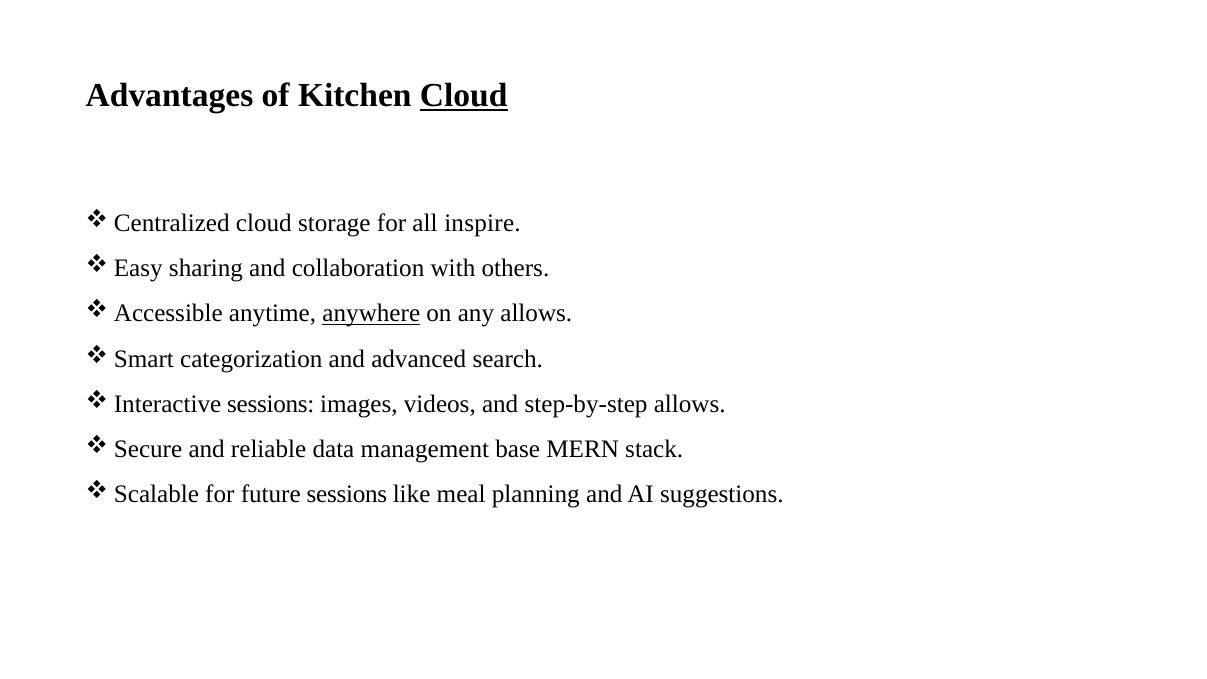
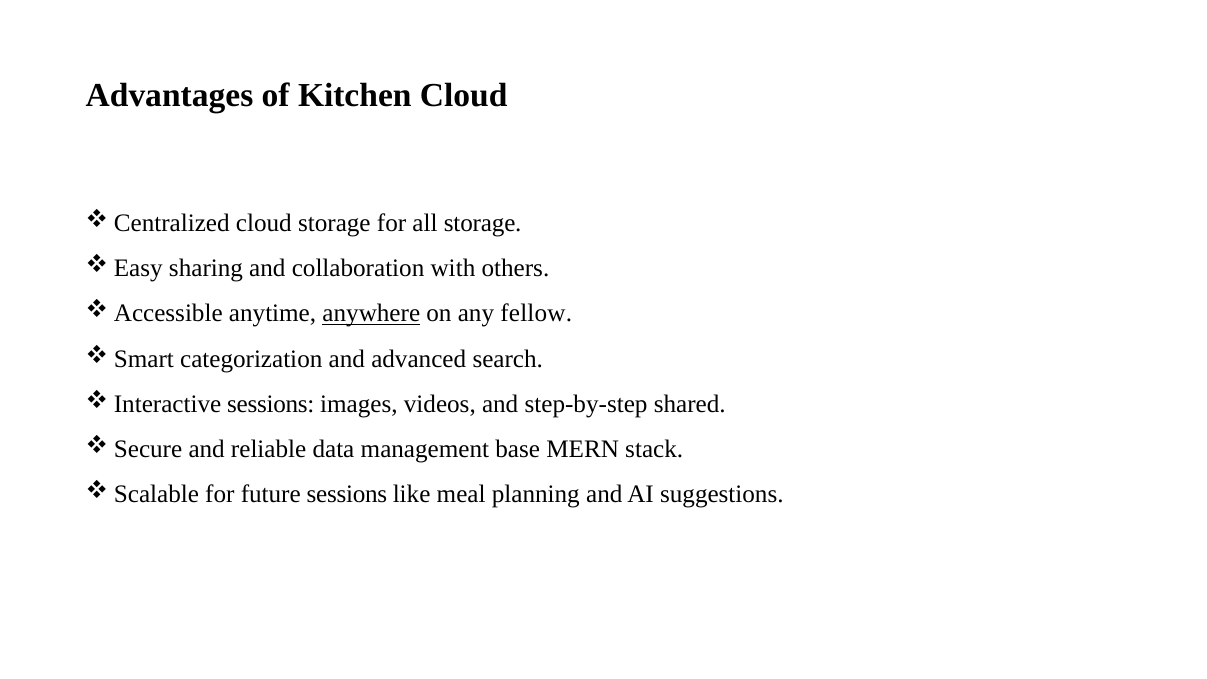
Cloud at (464, 95) underline: present -> none
all inspire: inspire -> storage
any allows: allows -> fellow
step-by-step allows: allows -> shared
